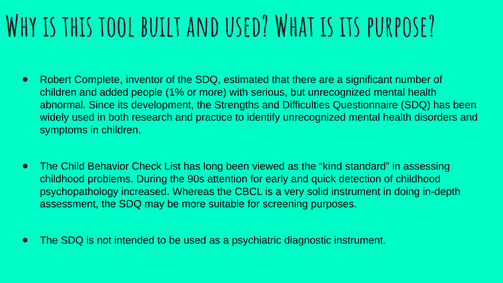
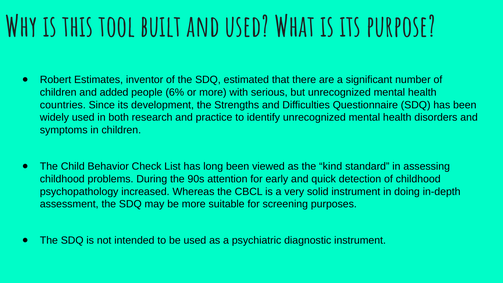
Complete: Complete -> Estimates
1%: 1% -> 6%
abnormal: abnormal -> countries
